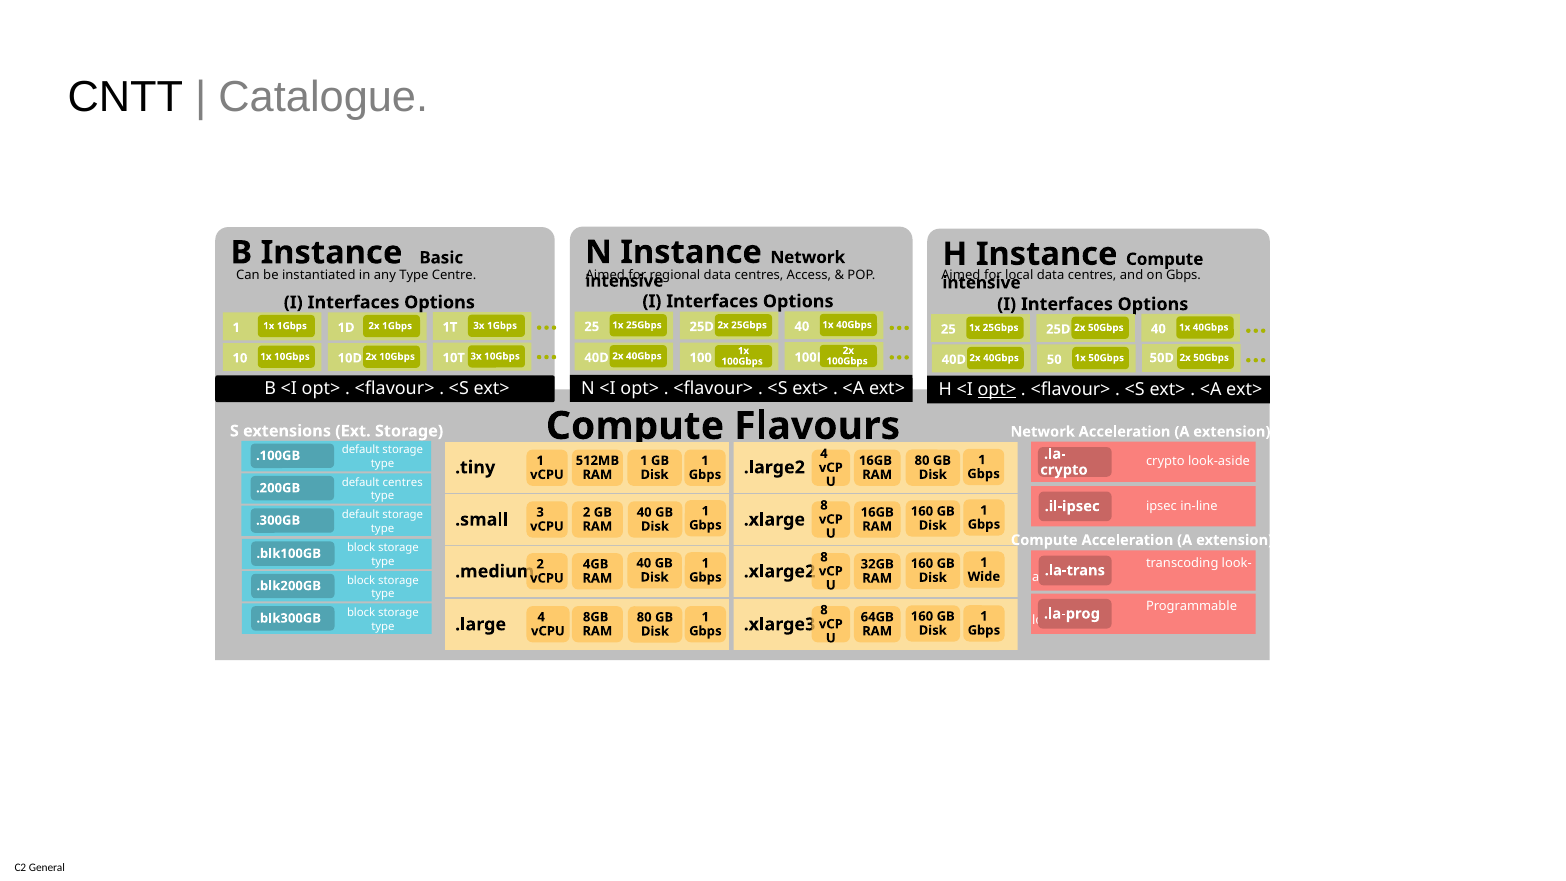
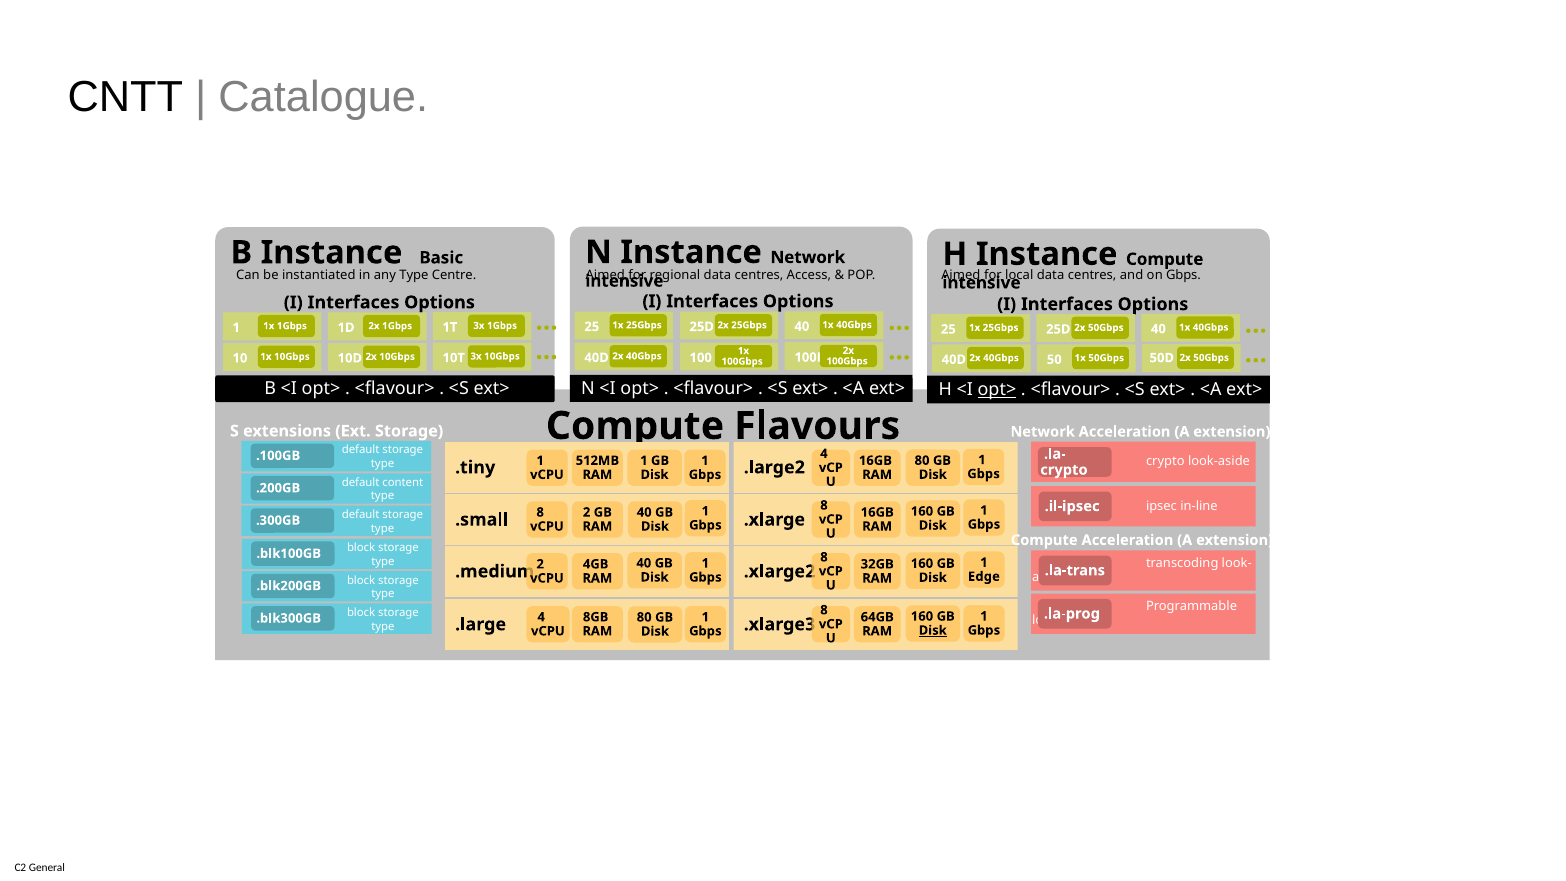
default centres: centres -> content
.small 3: 3 -> 8
Wide: Wide -> Edge
Disk at (933, 630) underline: none -> present
